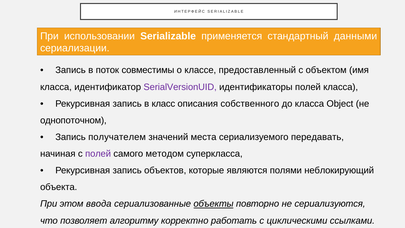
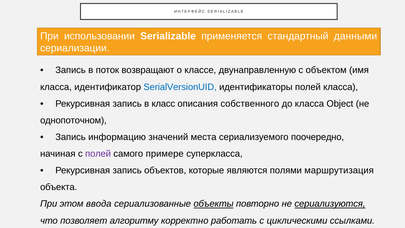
совместимы: совместимы -> возвращают
предоставленный: предоставленный -> двунаправленную
SerialVersionUID colour: purple -> blue
получателем: получателем -> информацию
передавать: передавать -> поочередно
методом: методом -> примере
неблокирующий: неблокирующий -> маршрутизация
сериализуются underline: none -> present
